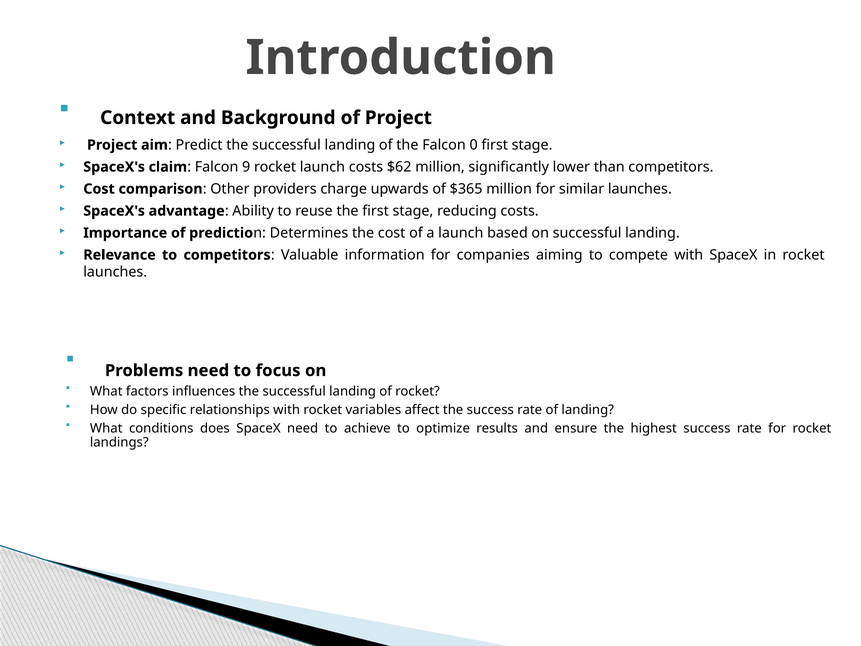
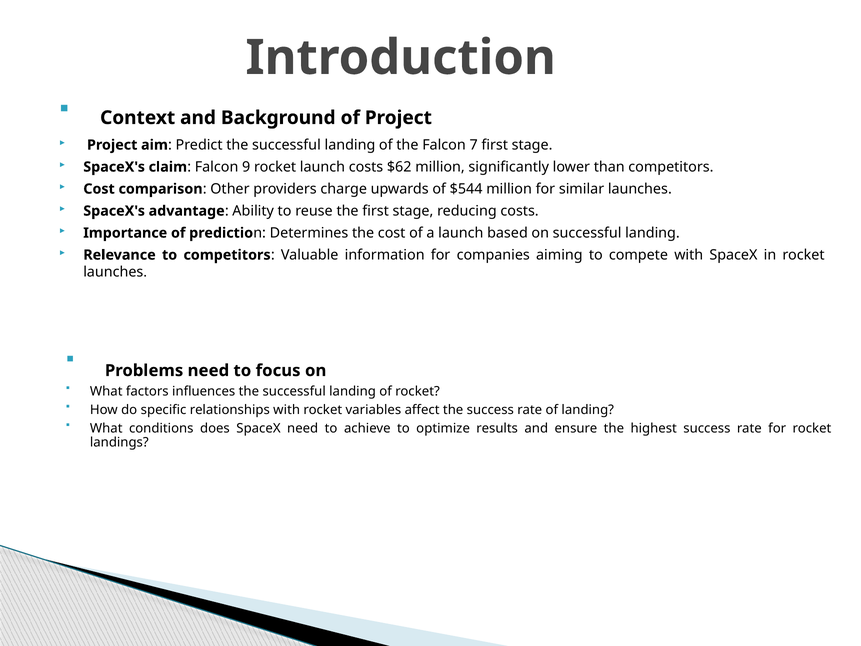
0: 0 -> 7
$365: $365 -> $544
